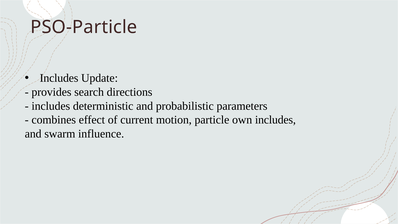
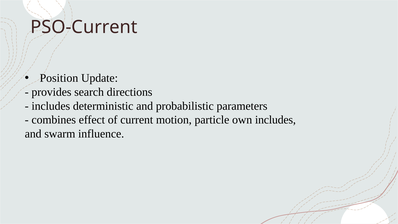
PSO-Particle: PSO-Particle -> PSO-Current
Includes at (59, 78): Includes -> Position
